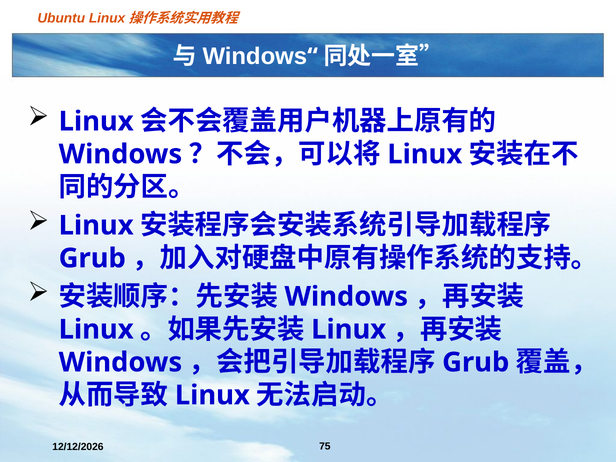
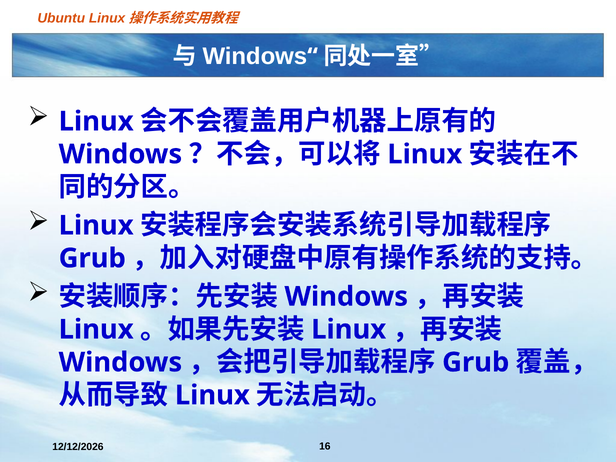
75: 75 -> 16
